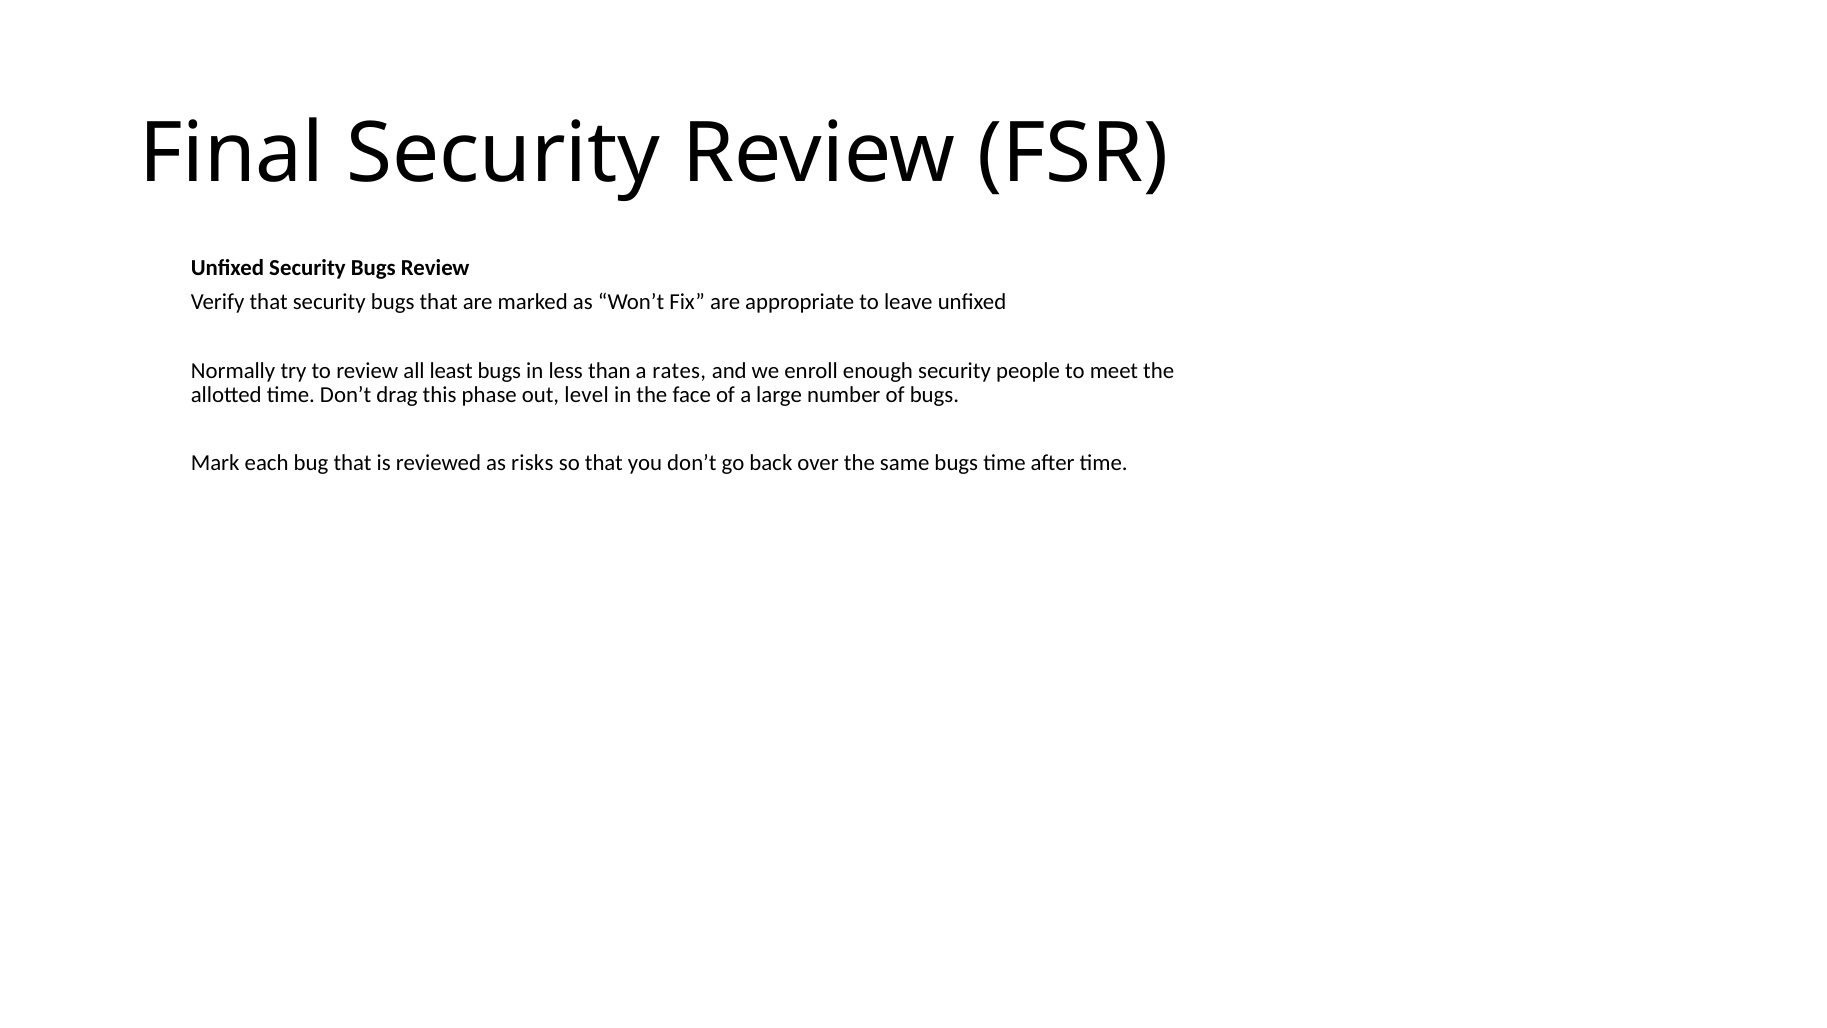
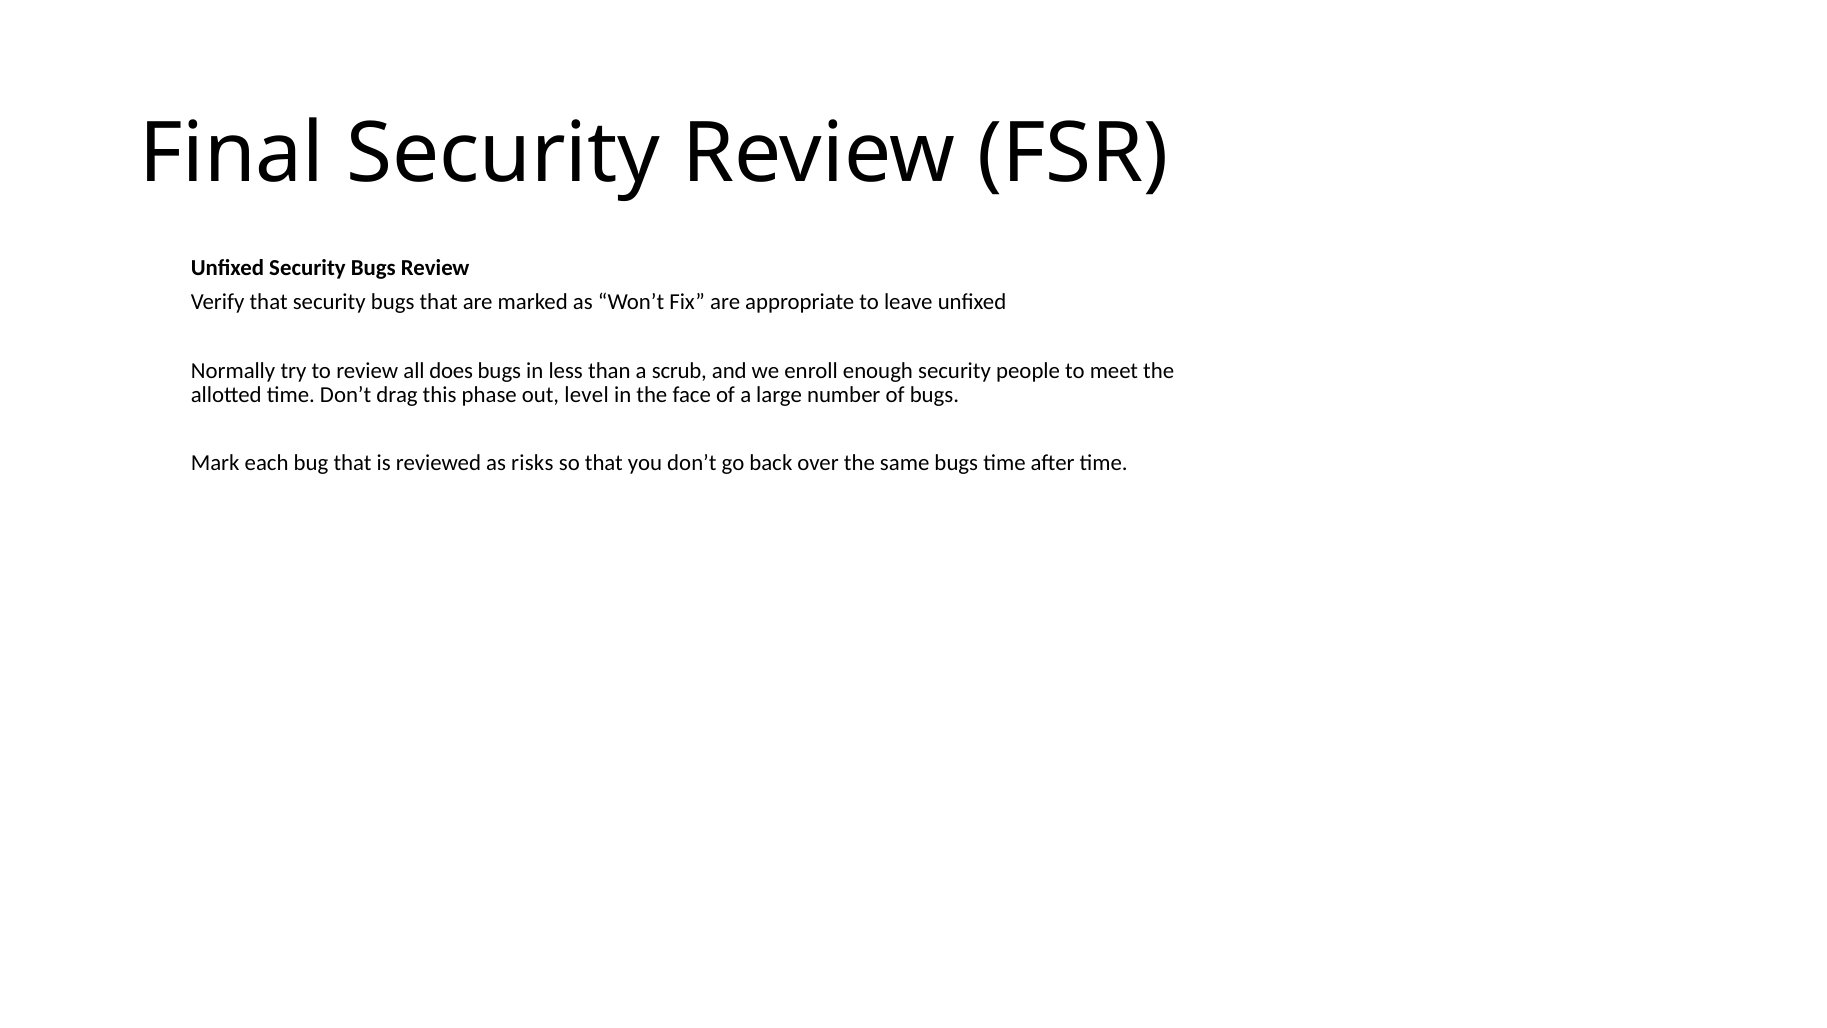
least: least -> does
rates: rates -> scrub
